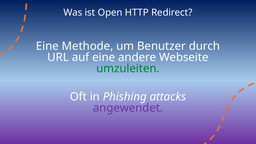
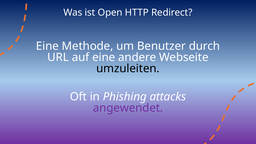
umzuleiten colour: green -> black
